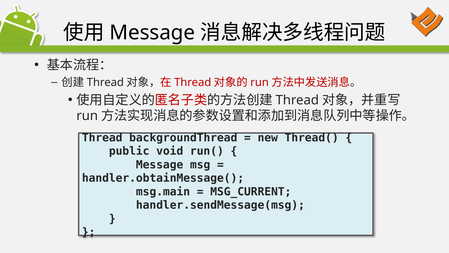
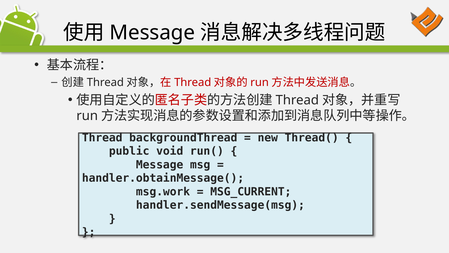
msg.main: msg.main -> msg.work
